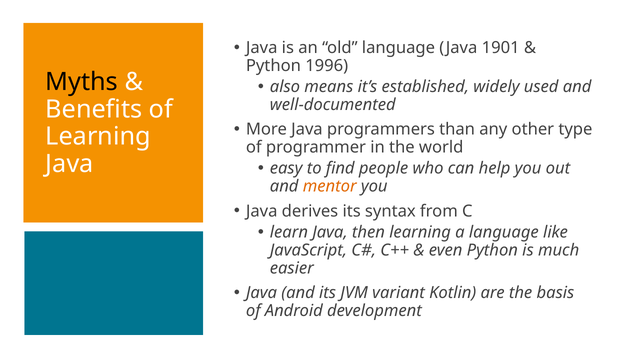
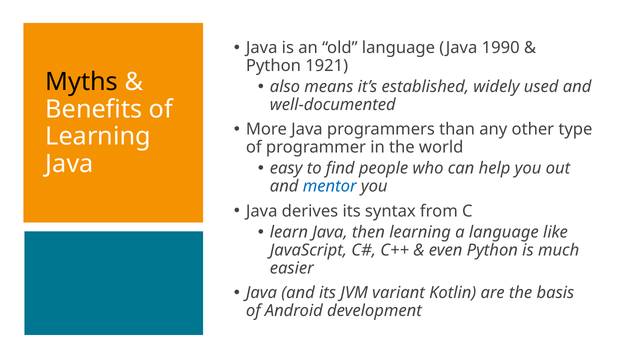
1901: 1901 -> 1990
1996: 1996 -> 1921
mentor colour: orange -> blue
